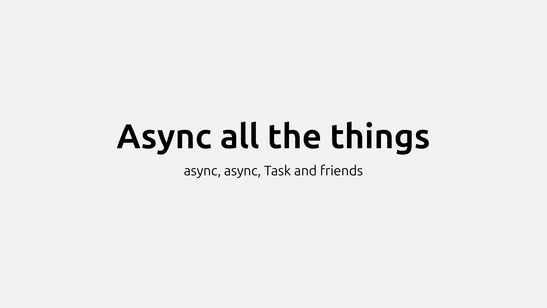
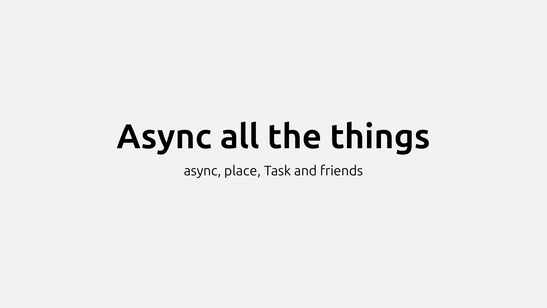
async async: async -> place
